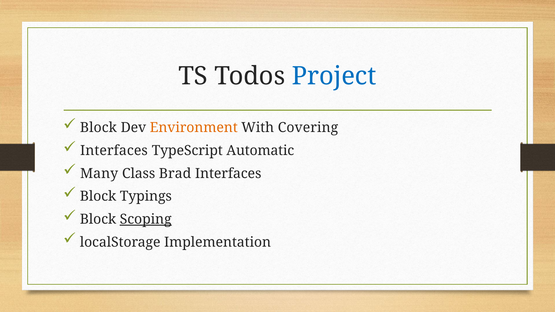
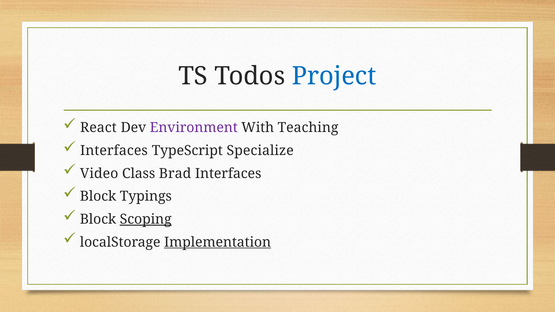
Block at (98, 128): Block -> React
Environment colour: orange -> purple
Covering: Covering -> Teaching
Automatic: Automatic -> Specialize
Many: Many -> Video
Implementation underline: none -> present
